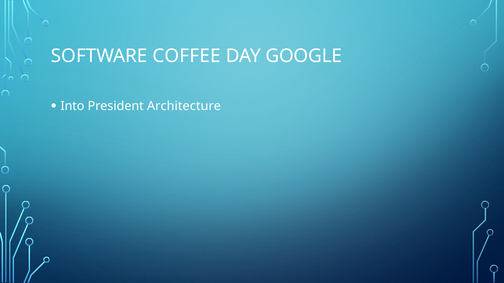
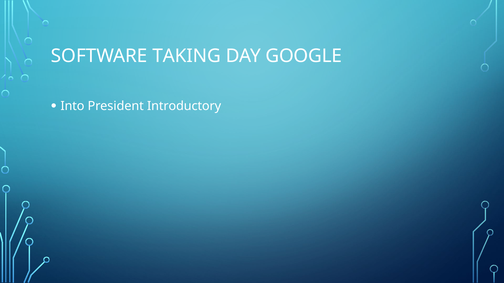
COFFEE: COFFEE -> TAKING
Architecture: Architecture -> Introductory
